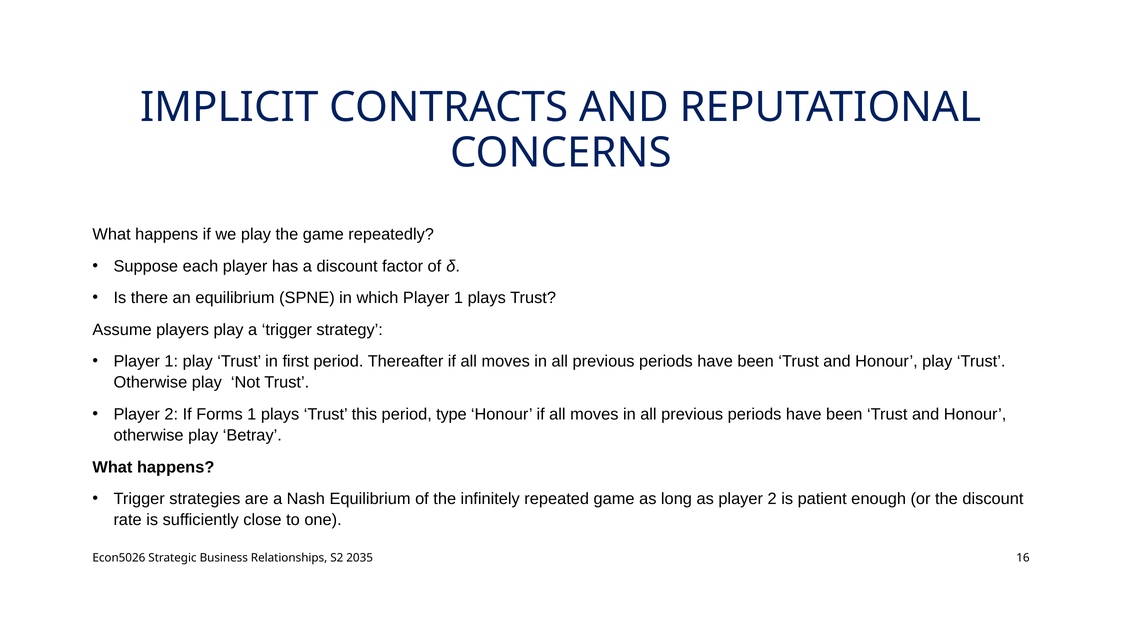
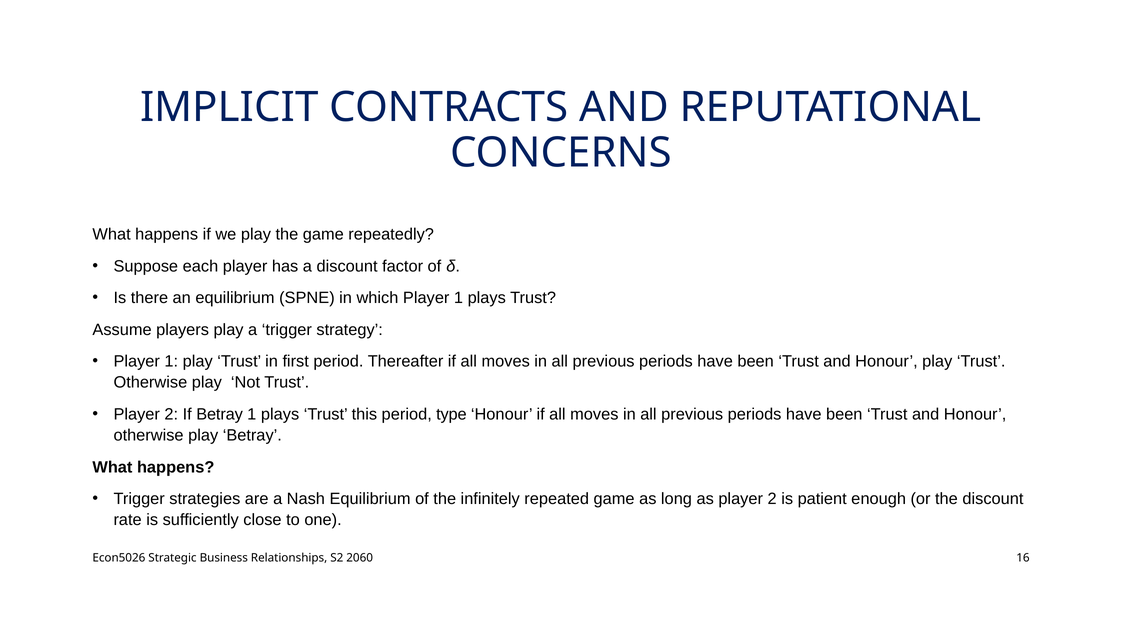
If Forms: Forms -> Betray
2035: 2035 -> 2060
